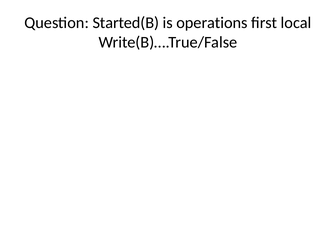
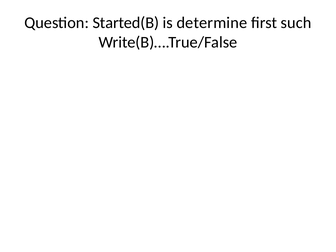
operations: operations -> determine
local: local -> such
